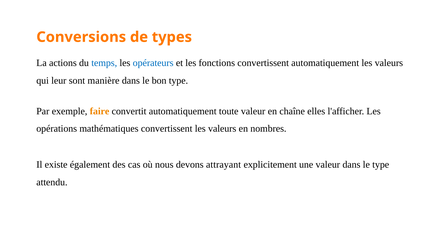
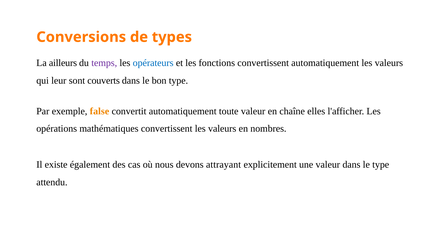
actions: actions -> ailleurs
temps colour: blue -> purple
manière: manière -> couverts
faire: faire -> false
